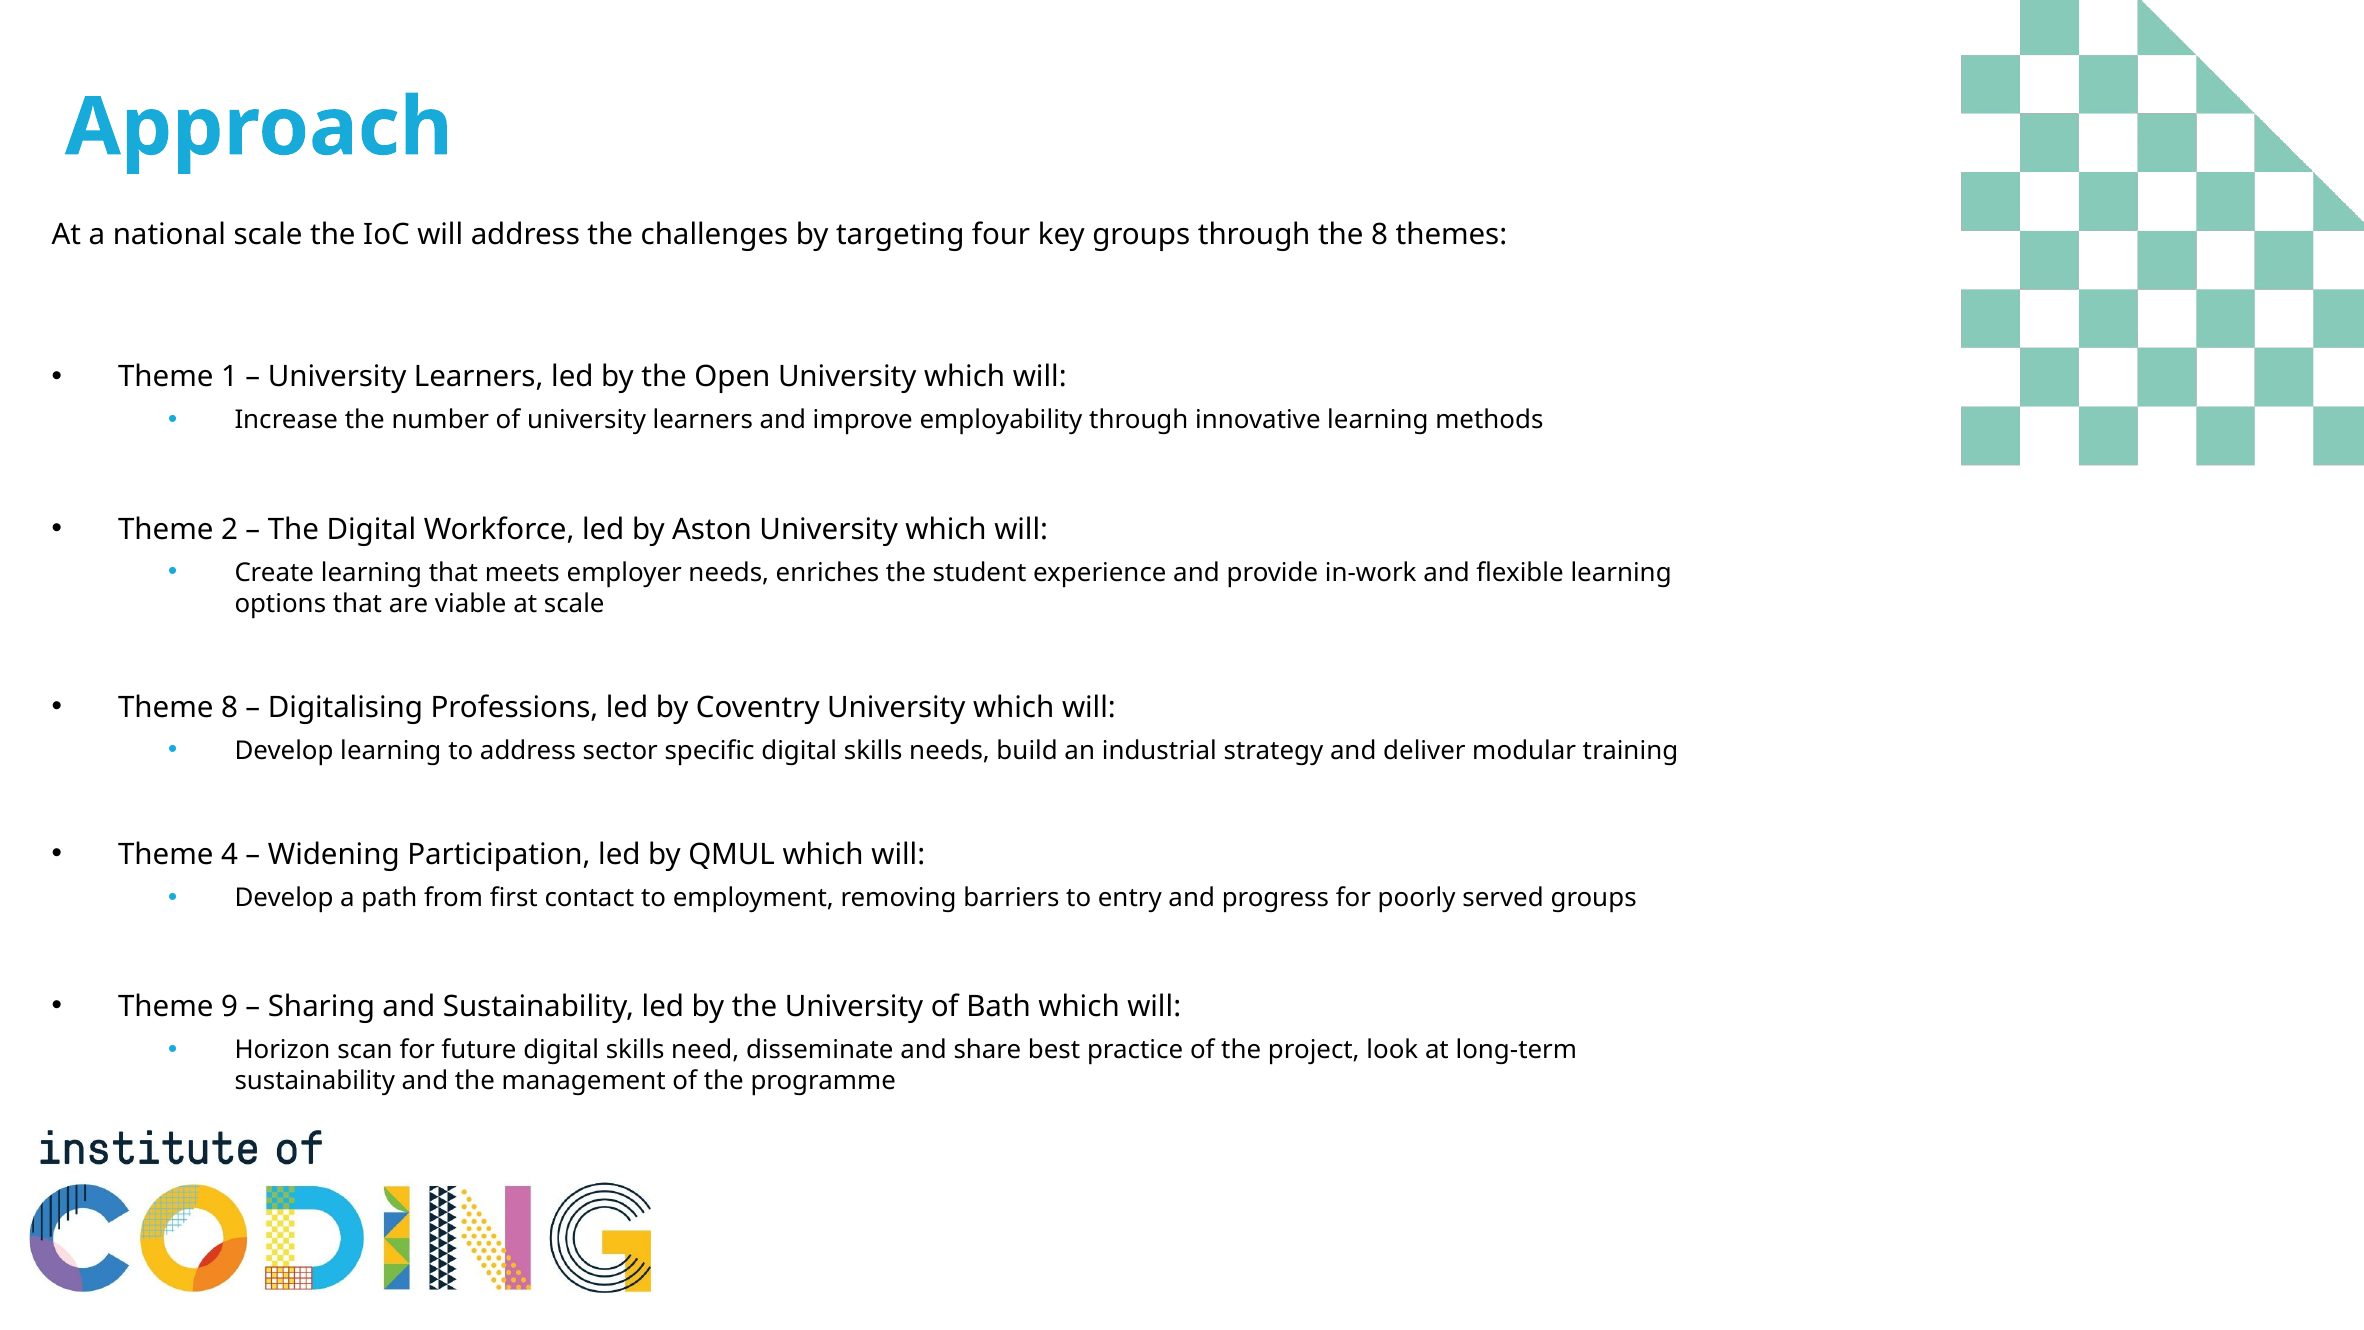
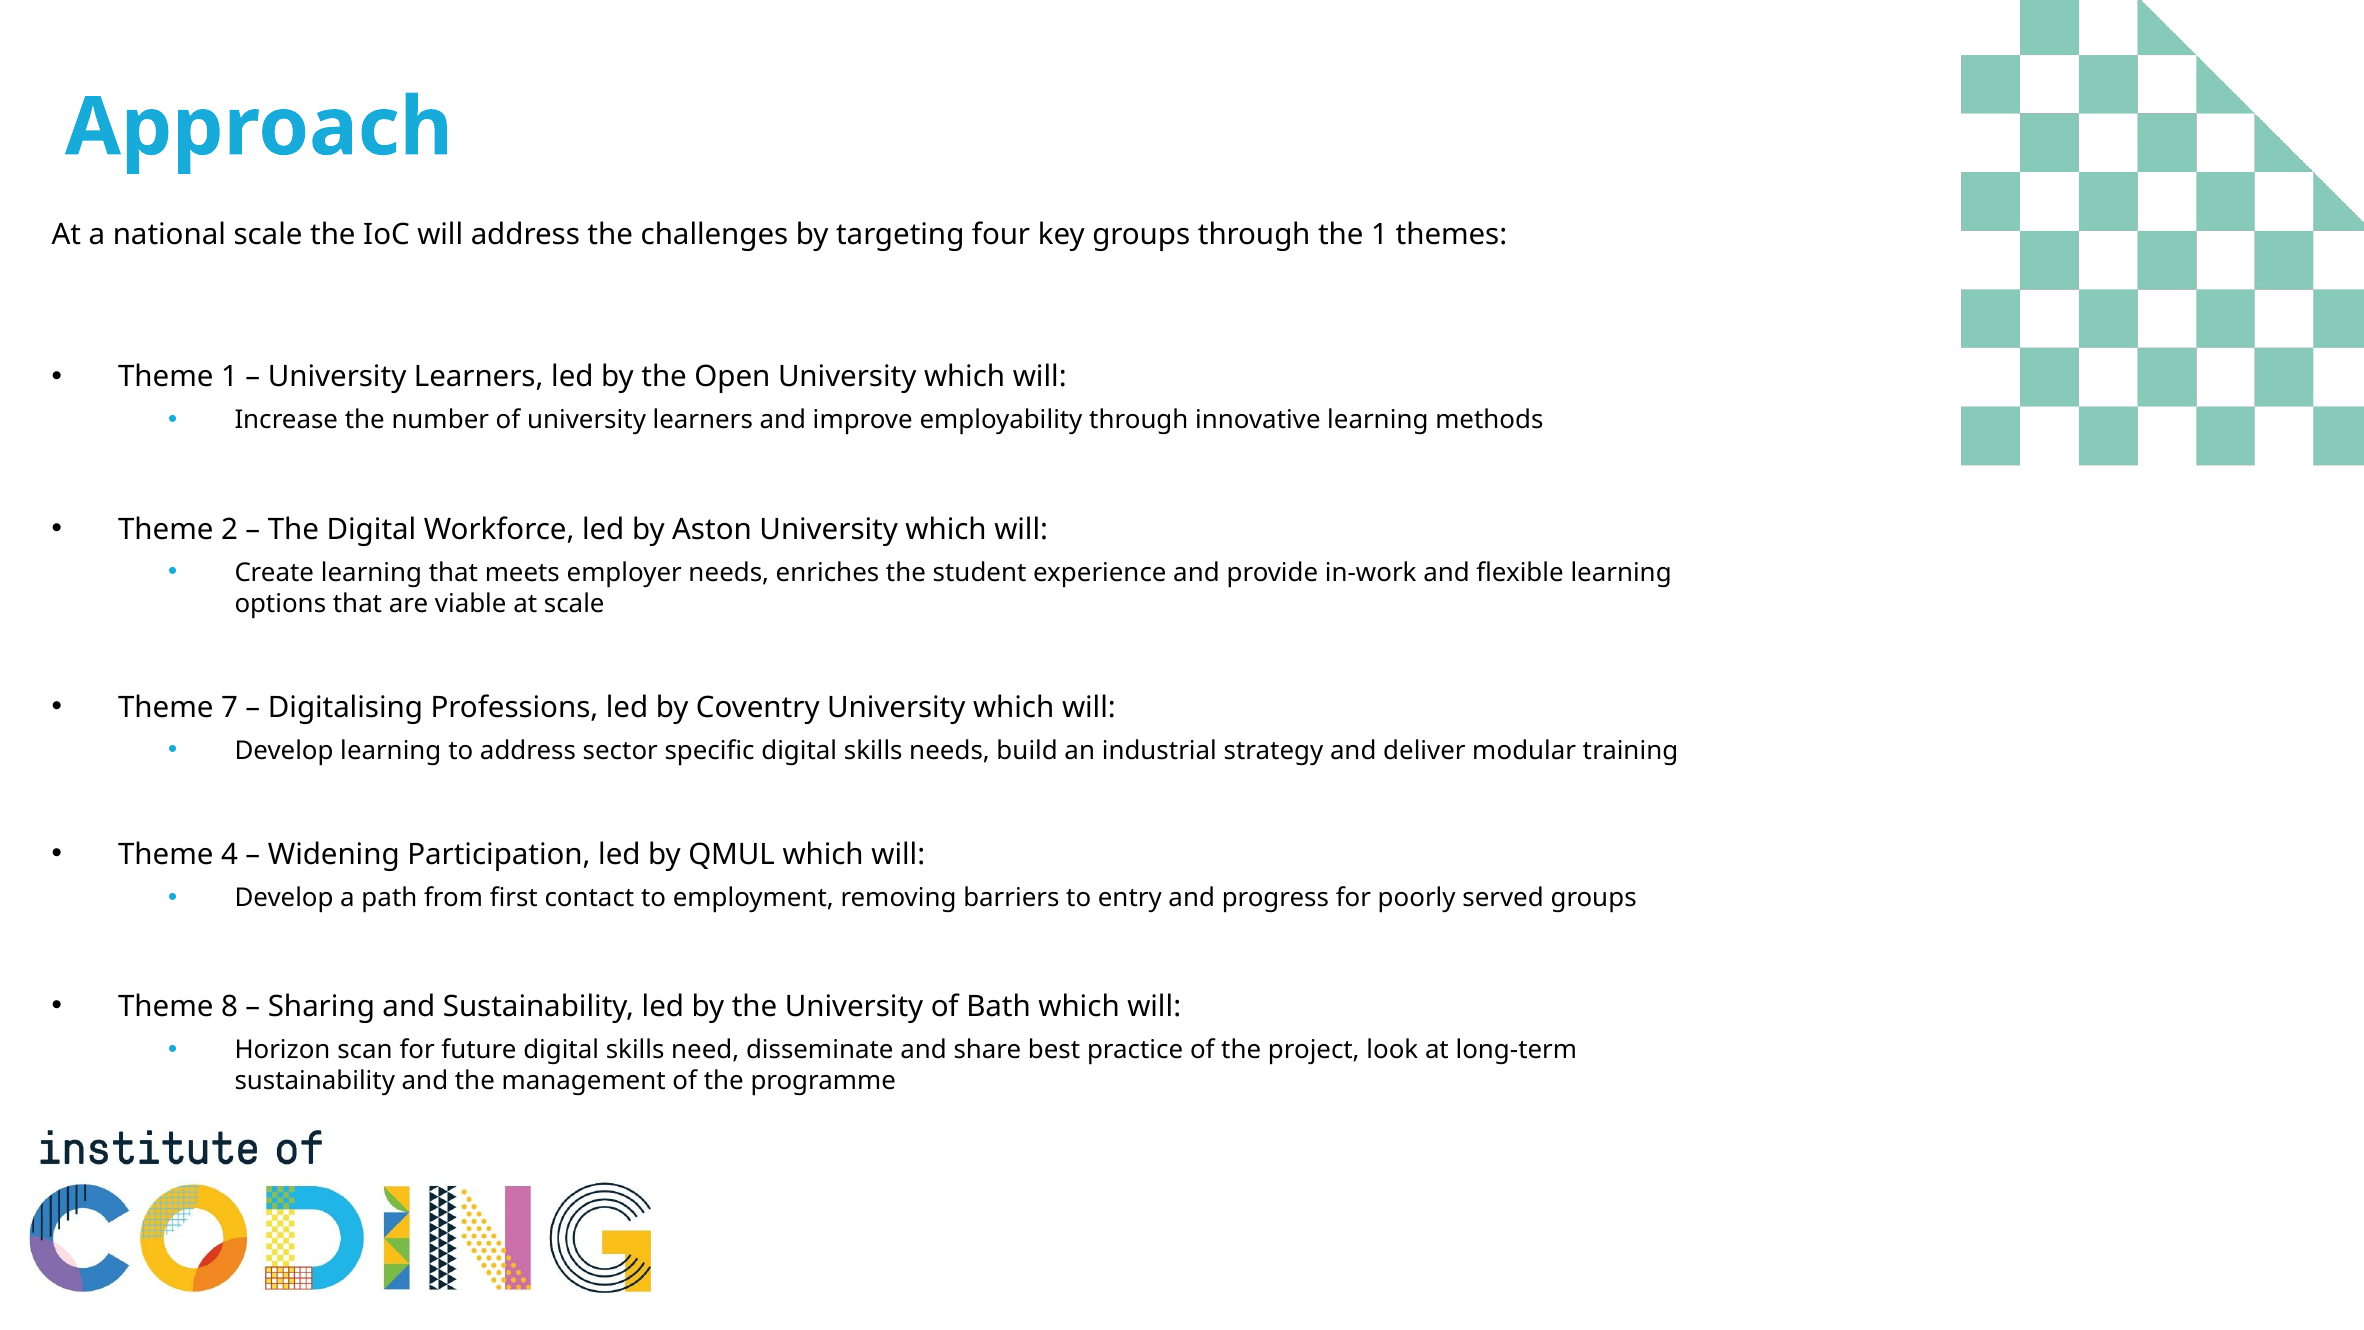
the 8: 8 -> 1
Theme 8: 8 -> 7
9: 9 -> 8
